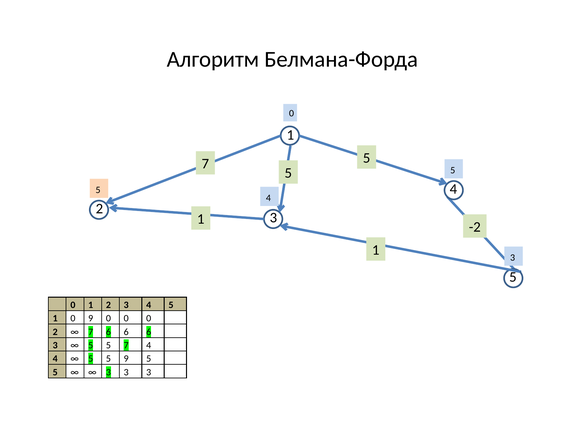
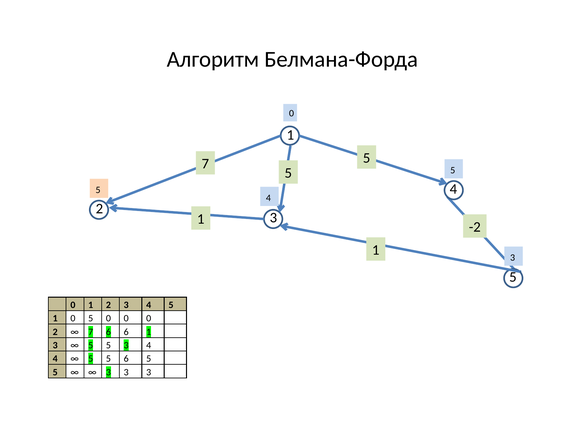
0 9: 9 -> 5
6 6 6: 6 -> 1
7 at (126, 346): 7 -> 3
5 9: 9 -> 6
